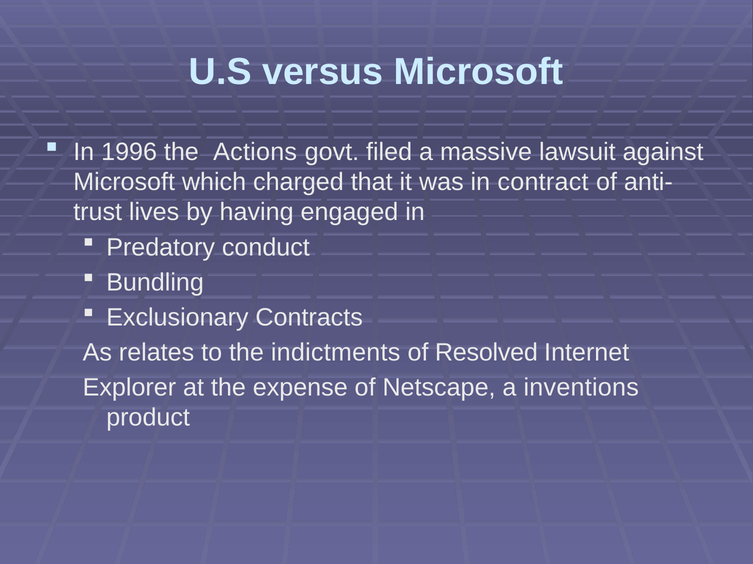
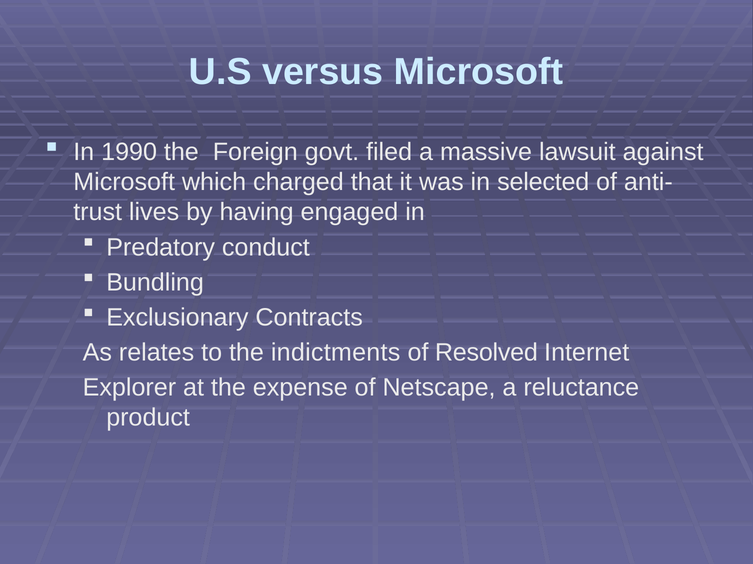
1996: 1996 -> 1990
Actions: Actions -> Foreign
contract: contract -> selected
inventions: inventions -> reluctance
